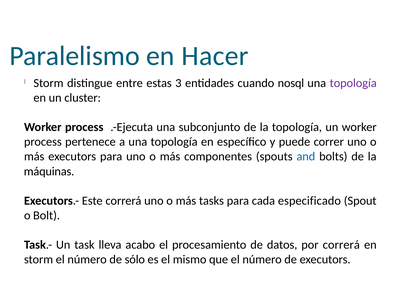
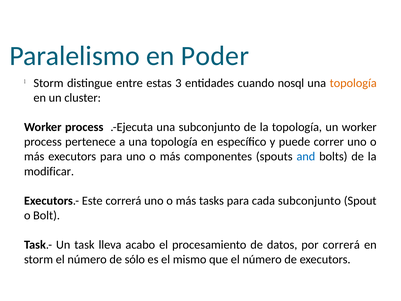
Hacer: Hacer -> Poder
topología at (353, 83) colour: purple -> orange
máquinas: máquinas -> modificar
cada especificado: especificado -> subconjunto
